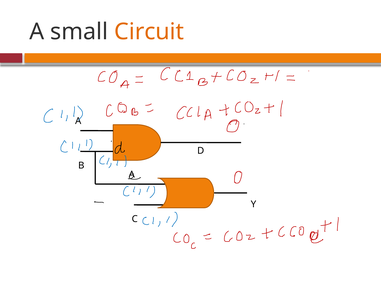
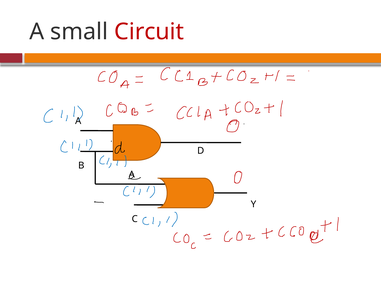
Circuit colour: orange -> red
